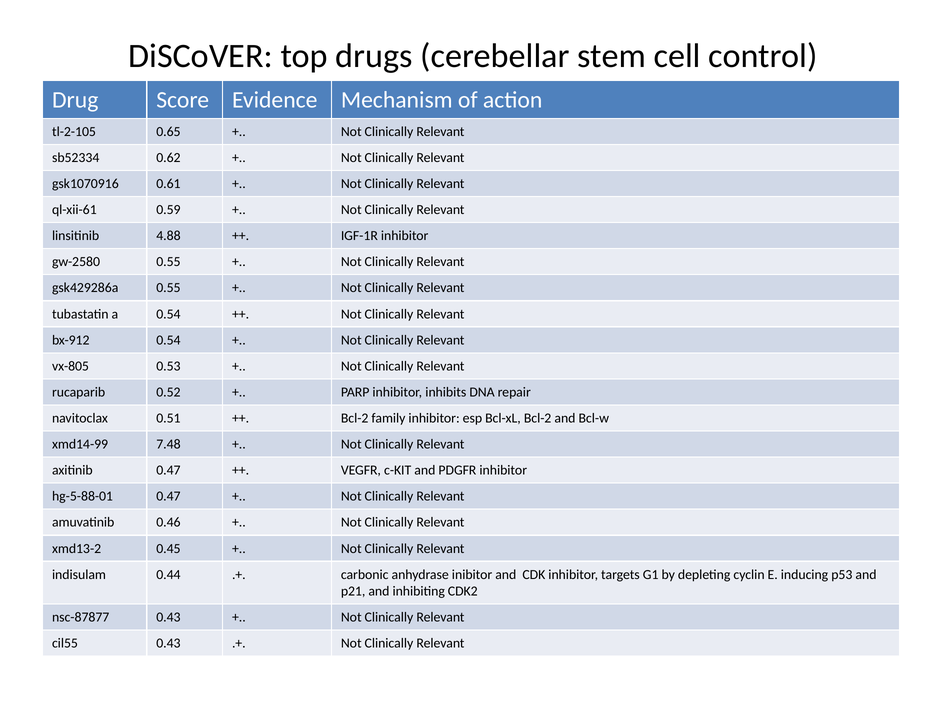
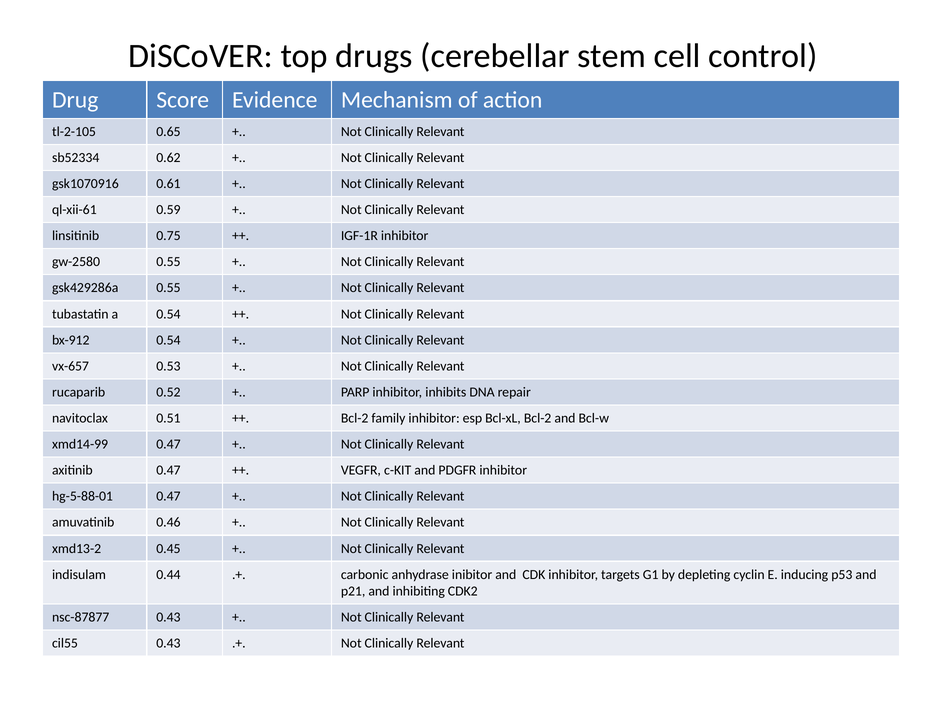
4.88: 4.88 -> 0.75
vx-805: vx-805 -> vx-657
xmd14-99 7.48: 7.48 -> 0.47
